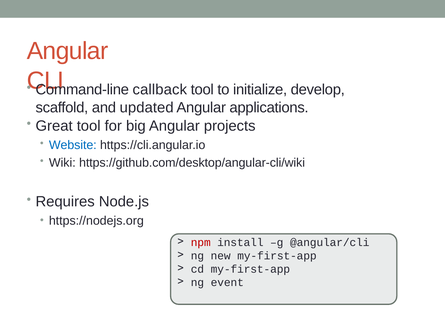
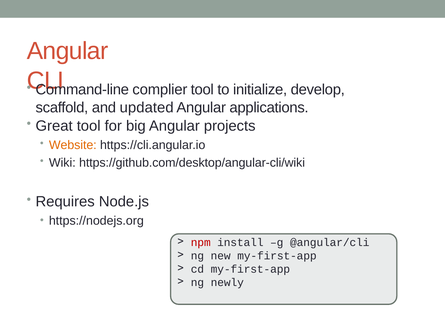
callback: callback -> complier
Website colour: blue -> orange
event: event -> newly
